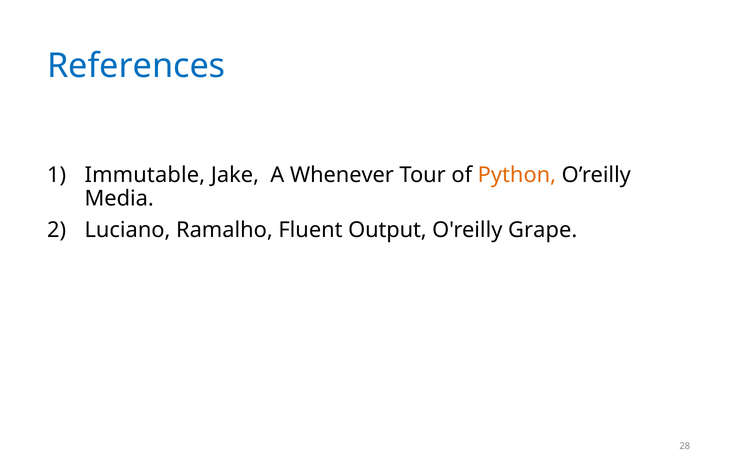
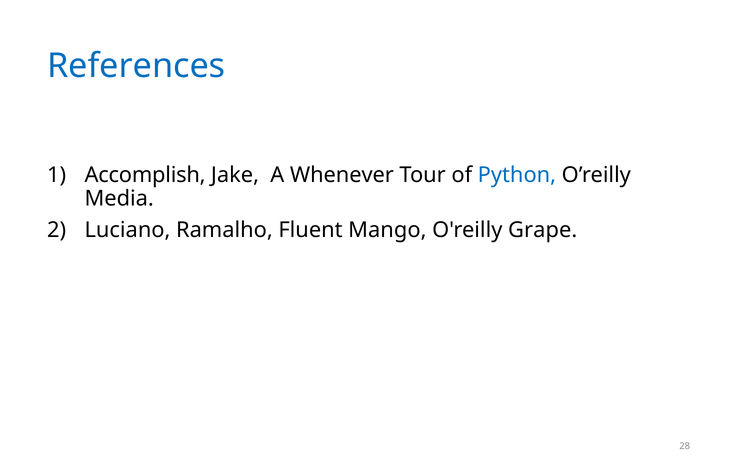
Immutable: Immutable -> Accomplish
Python colour: orange -> blue
Output: Output -> Mango
